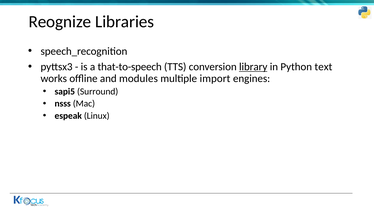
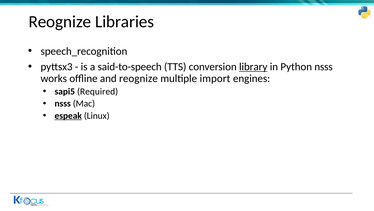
that-to-speech: that-to-speech -> said-to-speech
Python text: text -> nsss
and modules: modules -> reognize
Surround: Surround -> Required
espeak underline: none -> present
